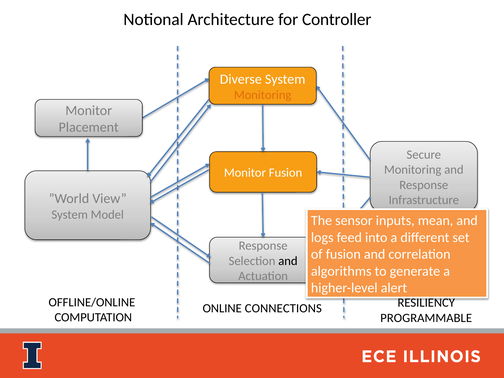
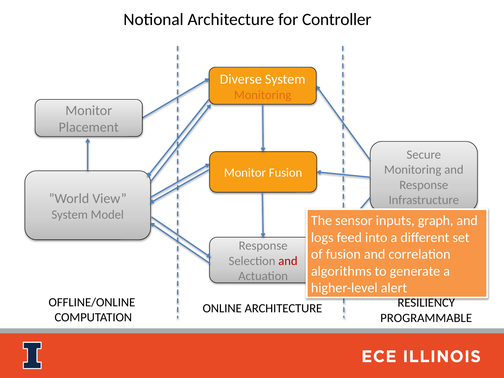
mean: mean -> graph
and at (288, 261) colour: black -> red
ONLINE CONNECTIONS: CONNECTIONS -> ARCHITECTURE
